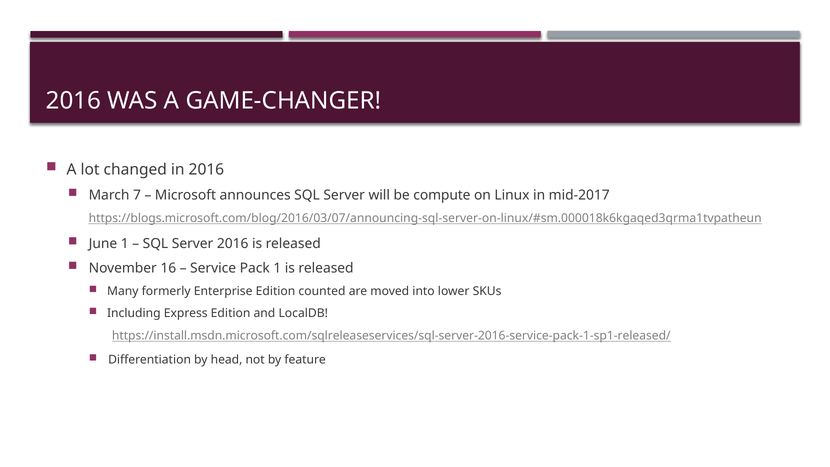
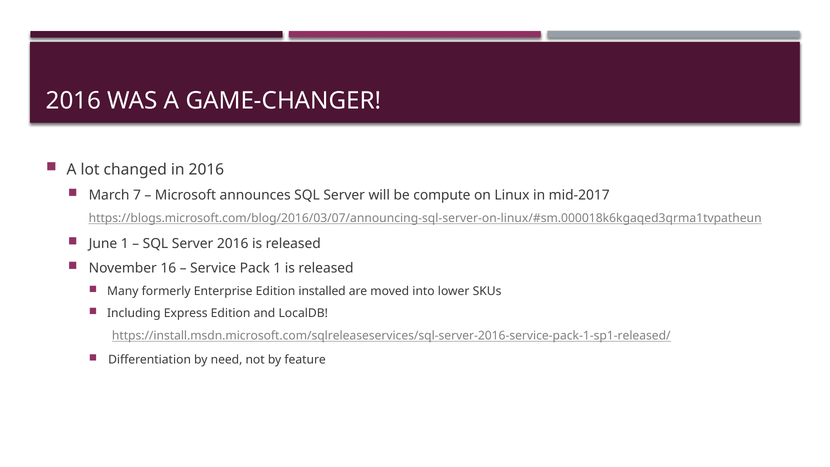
counted: counted -> installed
head: head -> need
